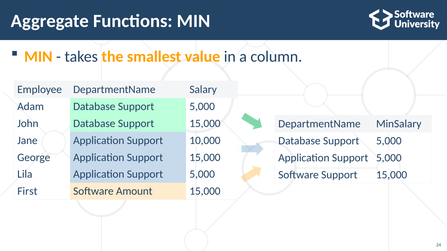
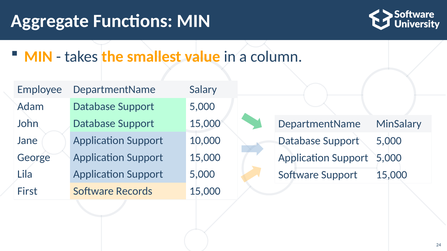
Amount: Amount -> Records
